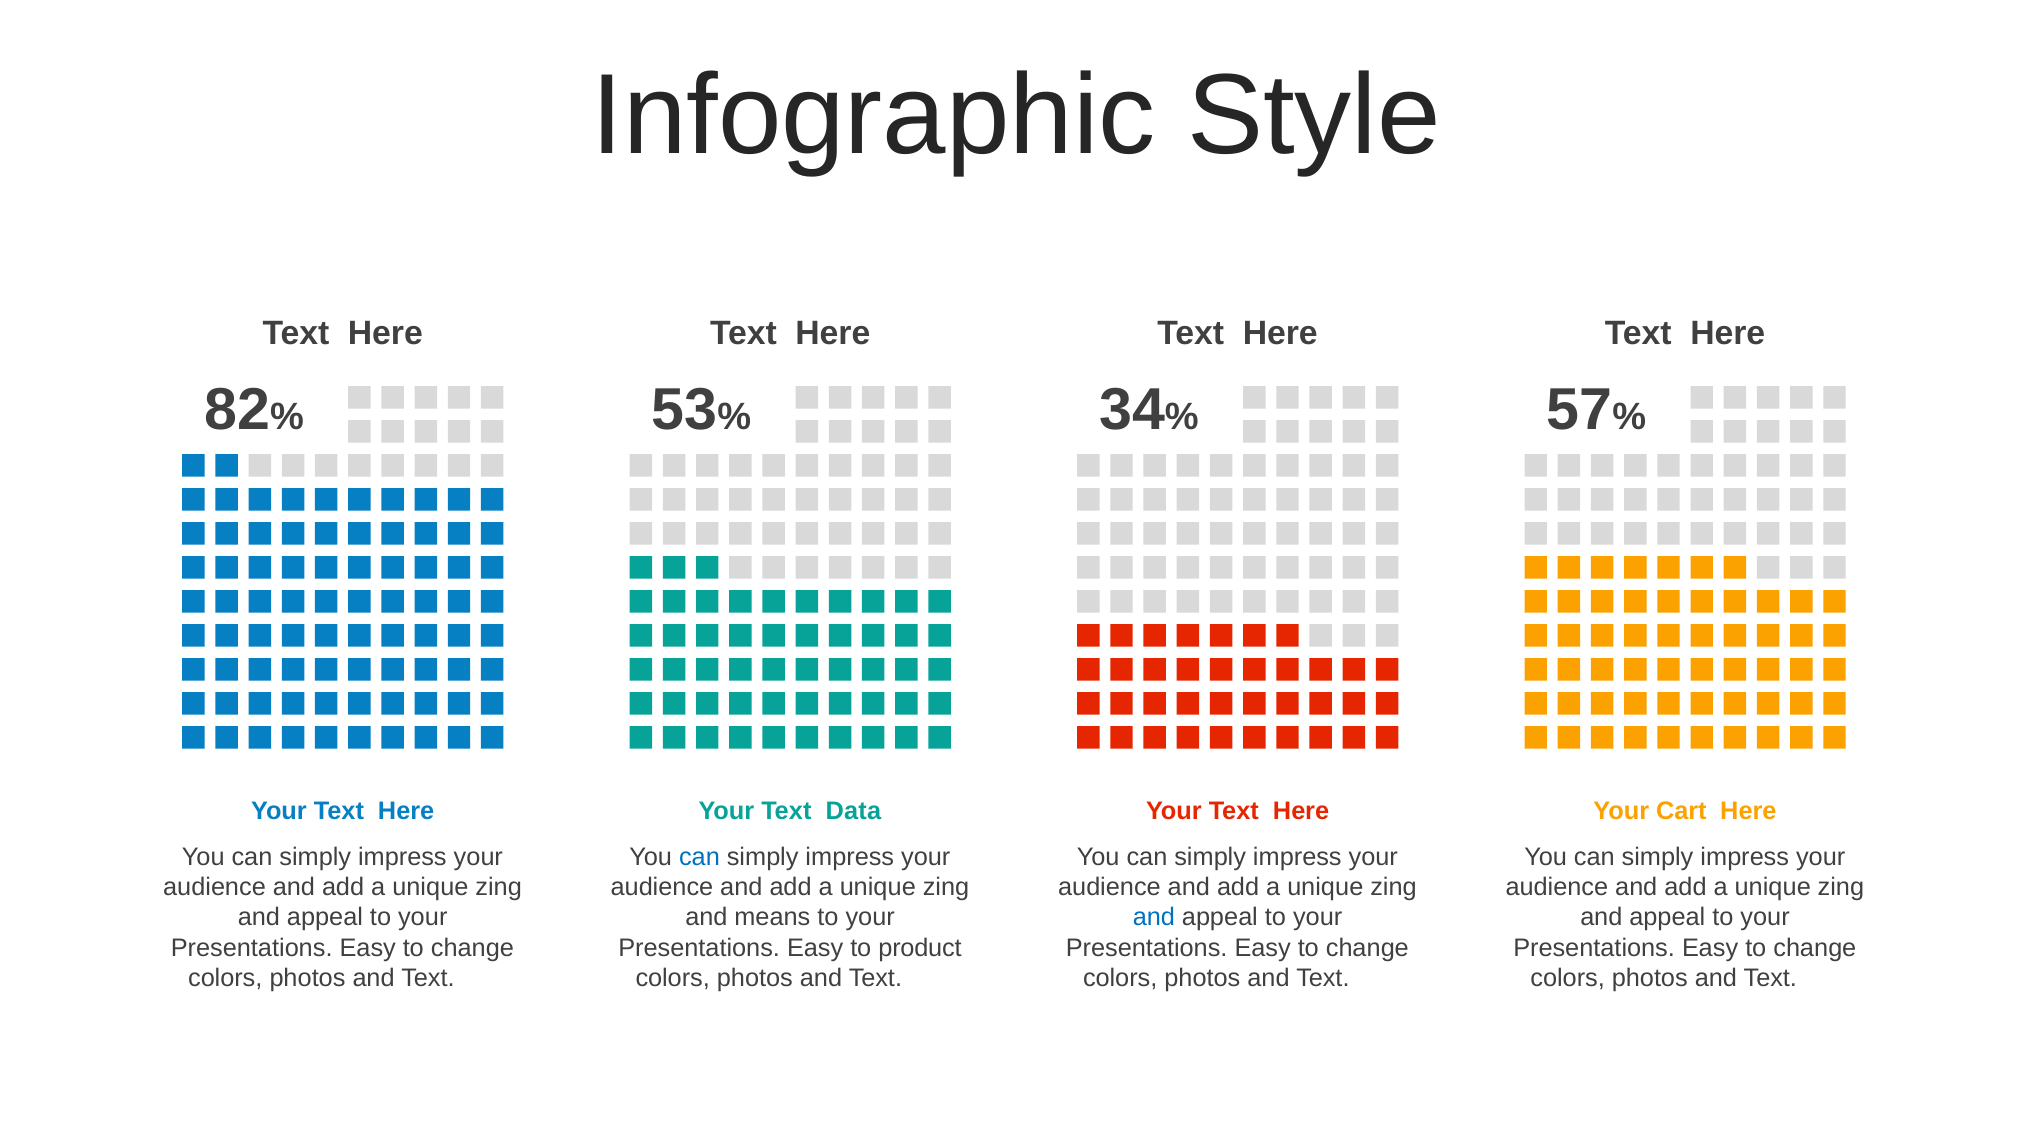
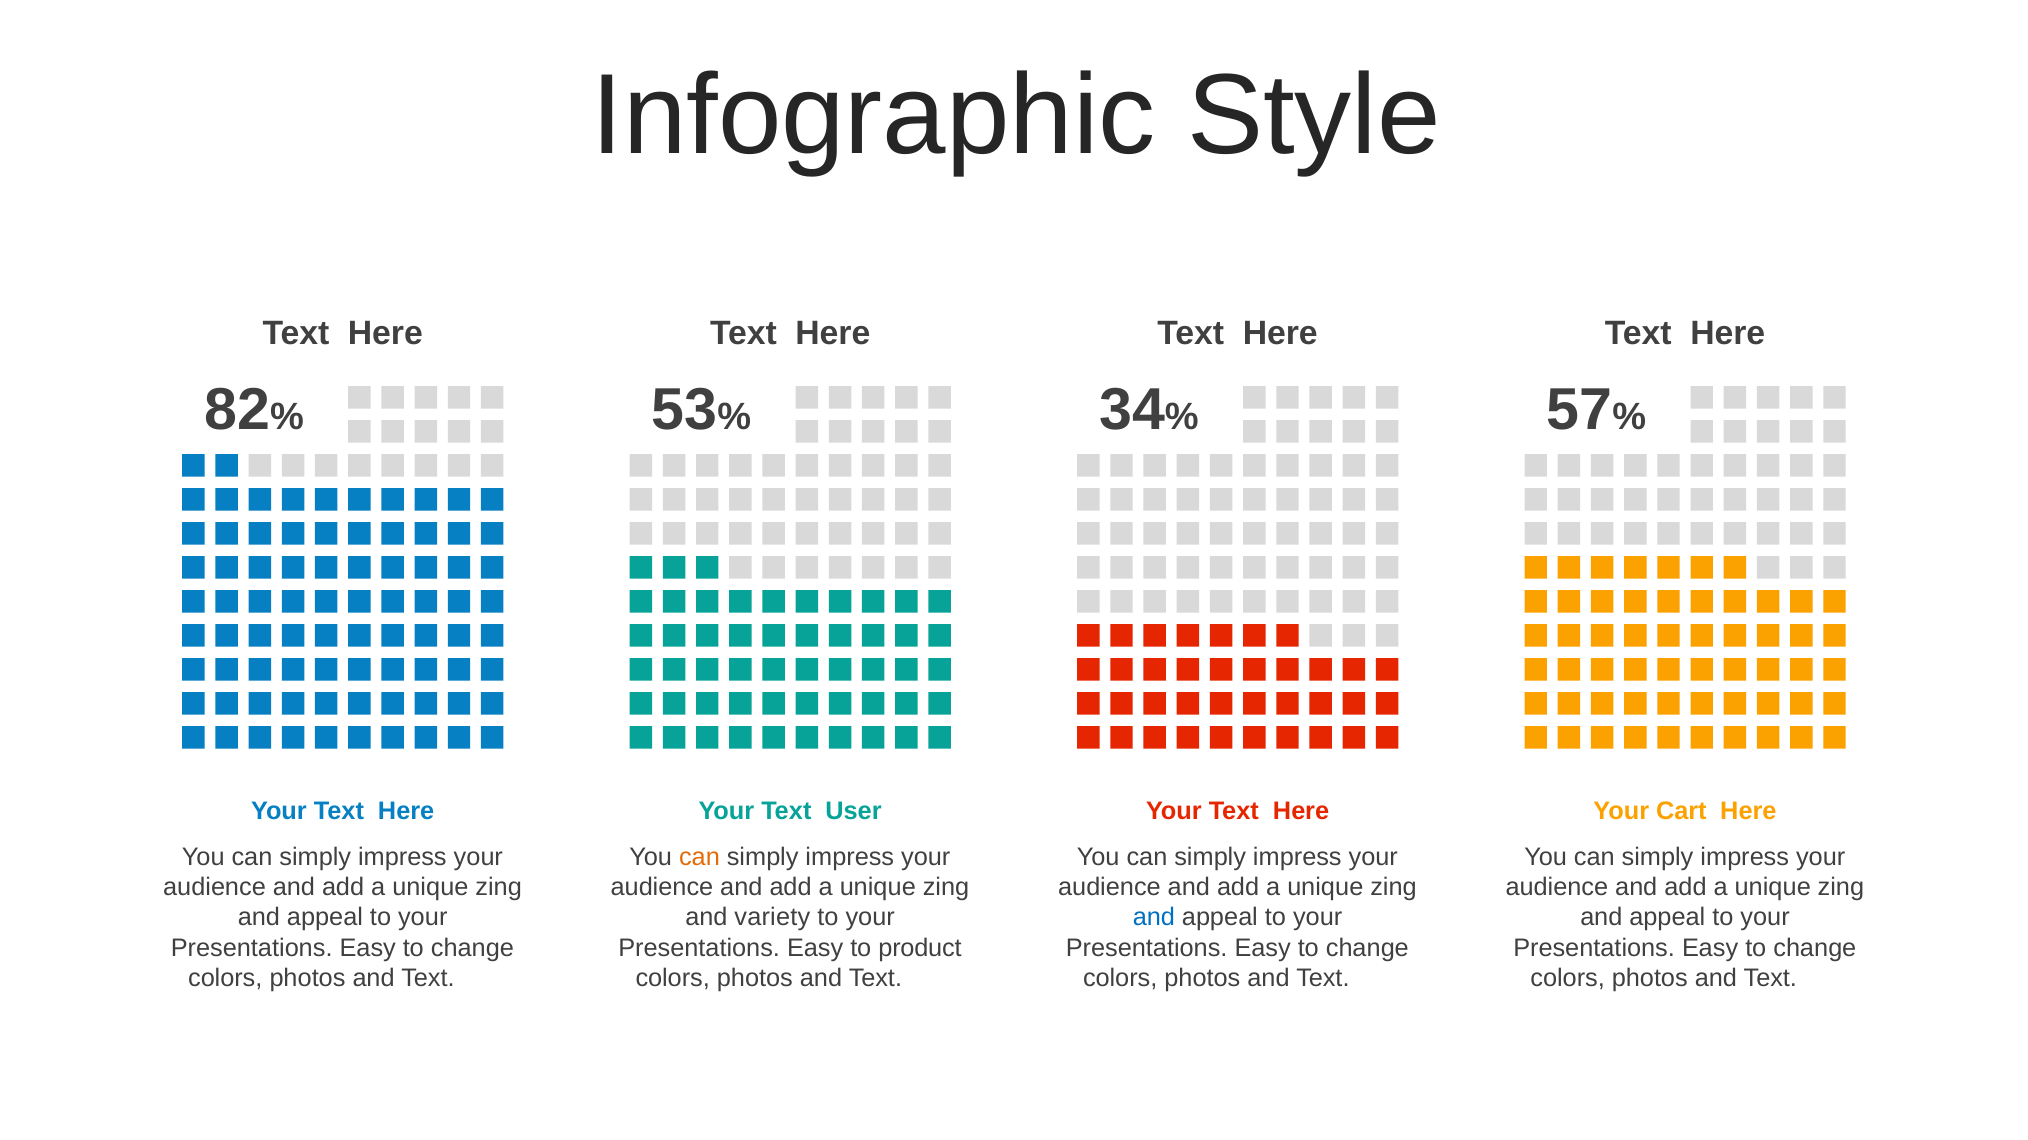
Data: Data -> User
can at (699, 857) colour: blue -> orange
means: means -> variety
